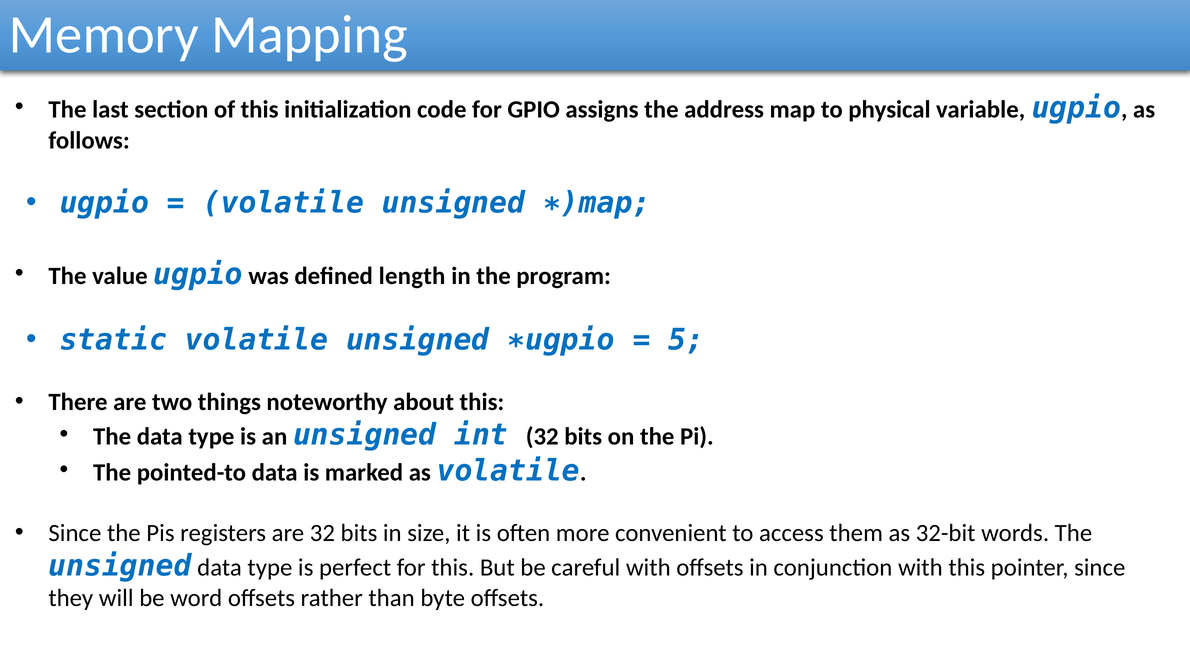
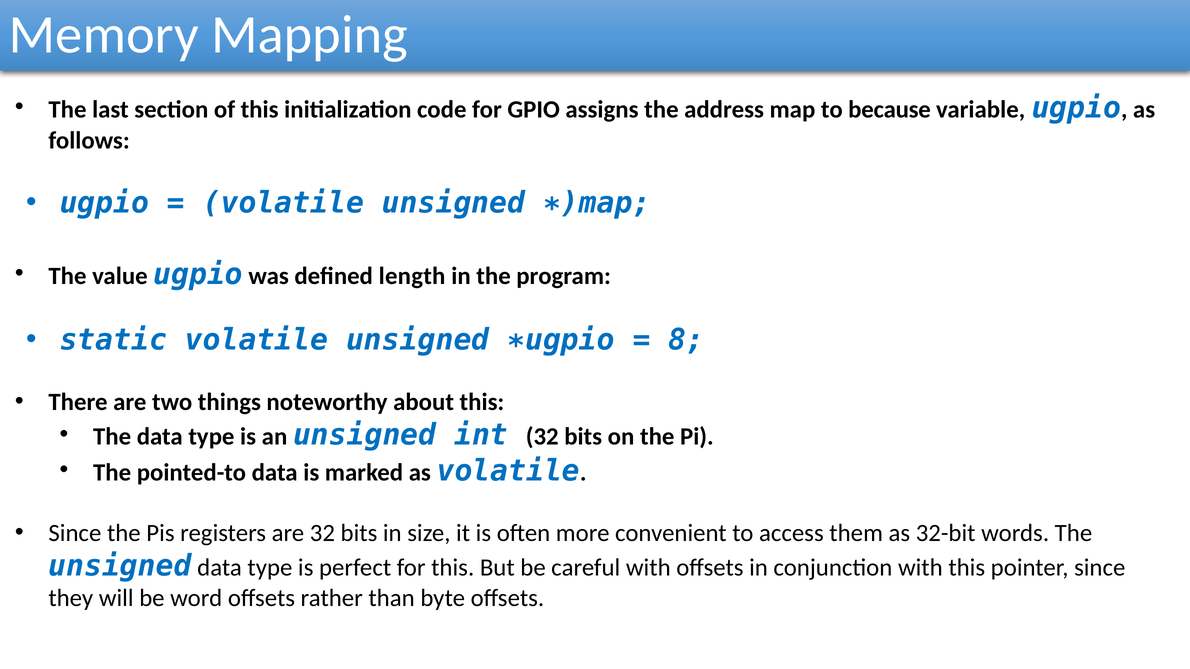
physical: physical -> because
5: 5 -> 8
